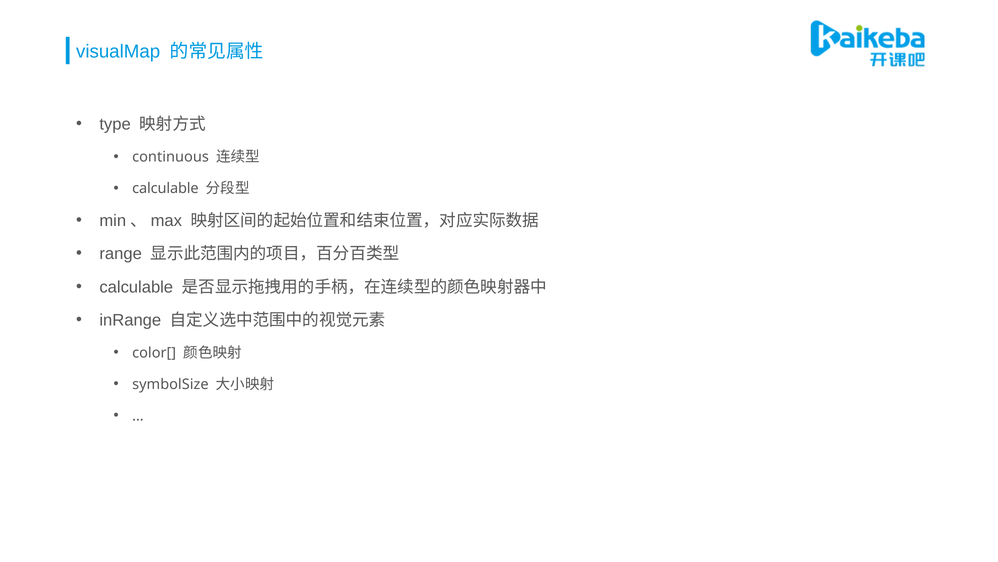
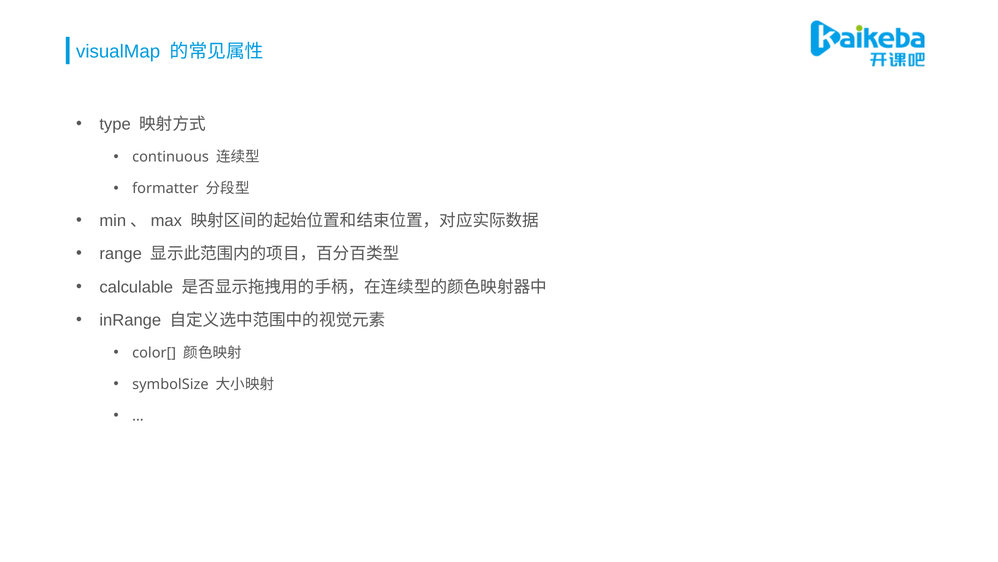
calculable at (165, 188): calculable -> formatter
